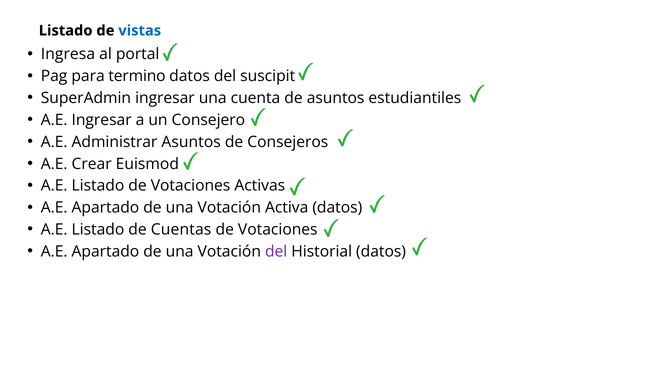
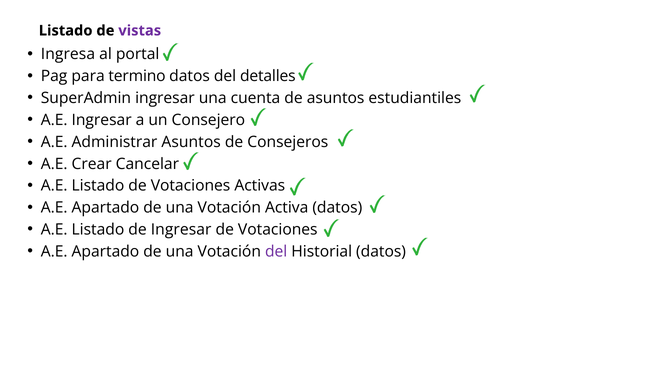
vistas colour: blue -> purple
suscipit: suscipit -> detalles
Euismod: Euismod -> Cancelar
de Cuentas: Cuentas -> Ingresar
